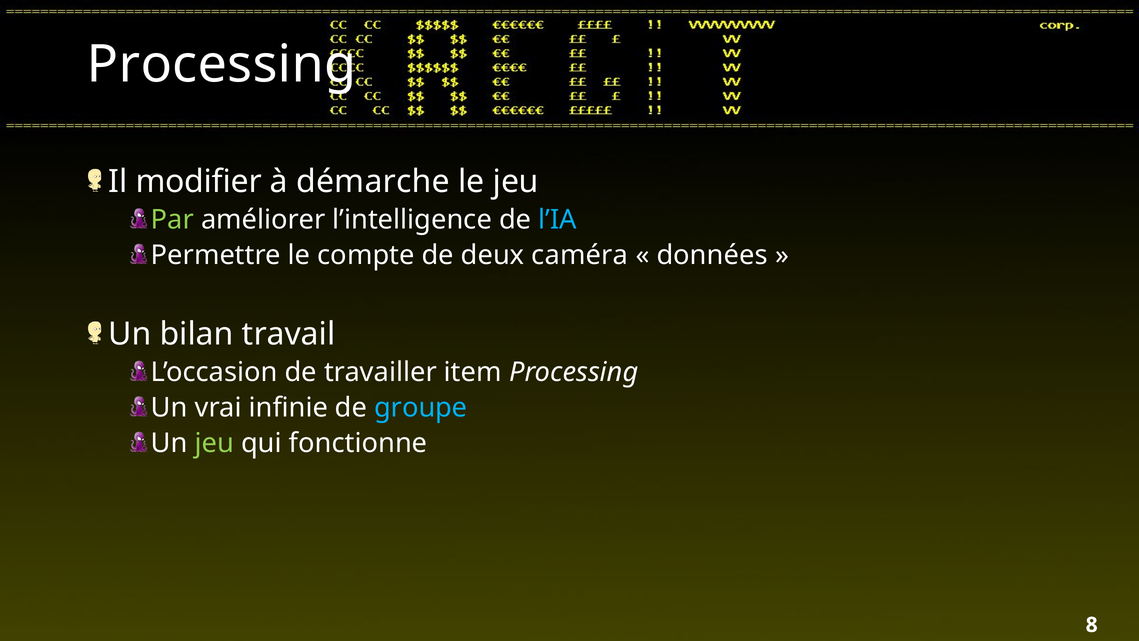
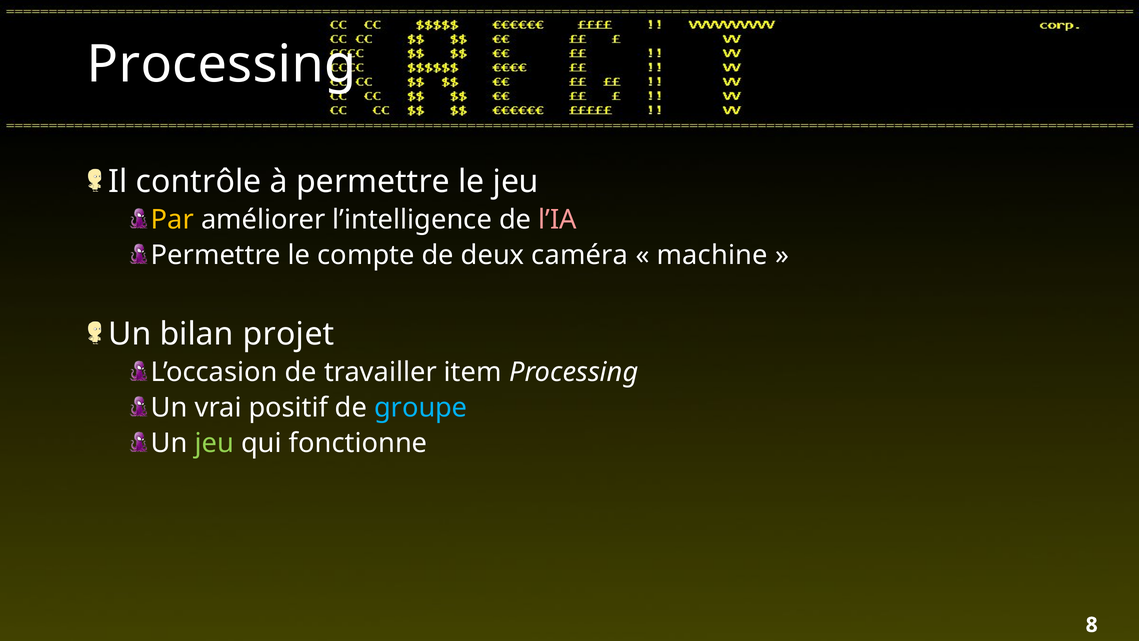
modifier: modifier -> contrôle
à démarche: démarche -> permettre
Par colour: light green -> yellow
l’IA colour: light blue -> pink
données: données -> machine
travail: travail -> projet
infinie: infinie -> positif
